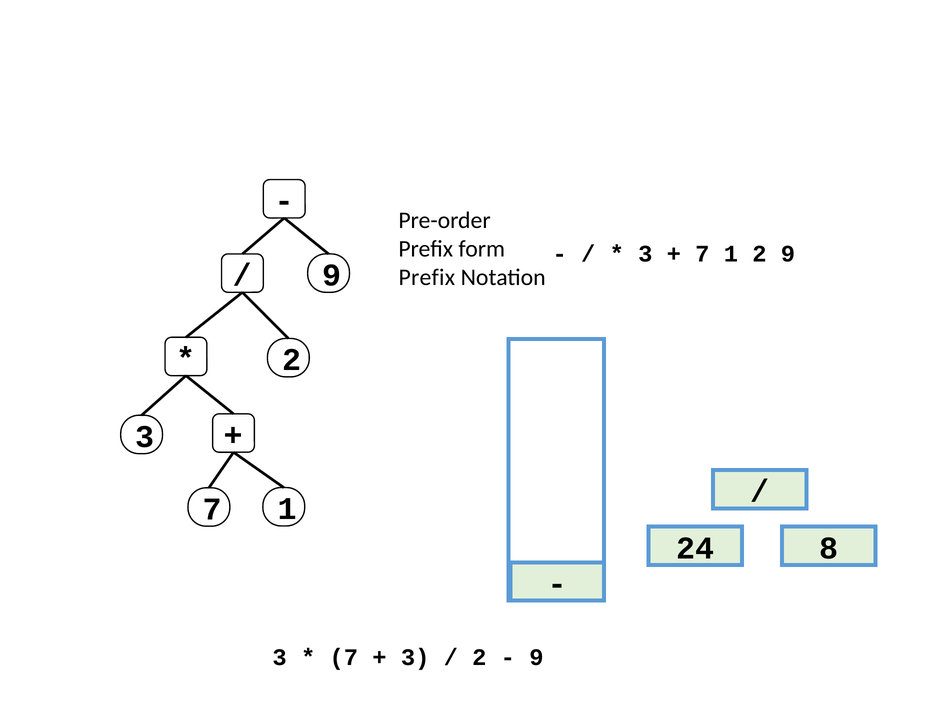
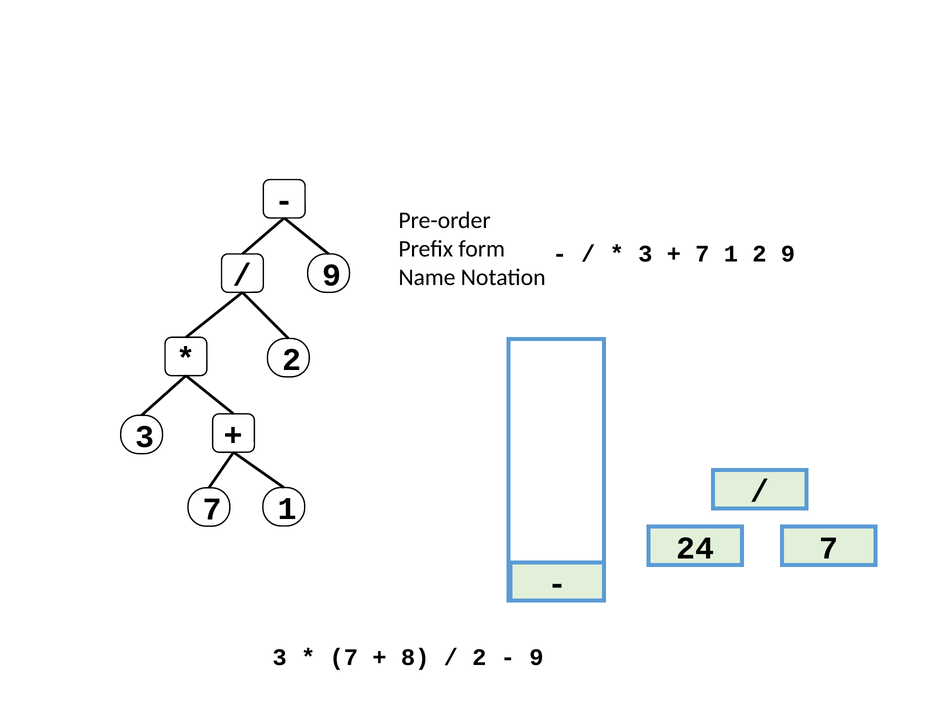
Prefix at (427, 278): Prefix -> Name
24 8: 8 -> 7
3 at (415, 657): 3 -> 8
